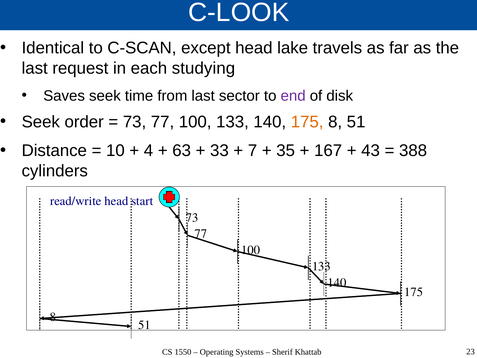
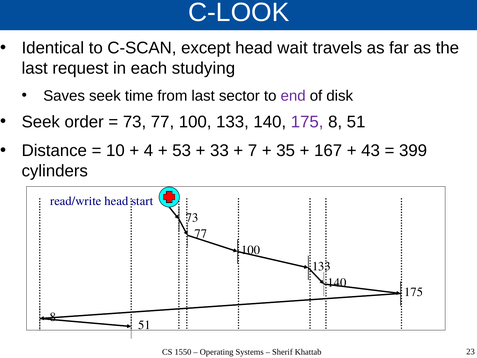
lake: lake -> wait
175 at (307, 122) colour: orange -> purple
63: 63 -> 53
388: 388 -> 399
